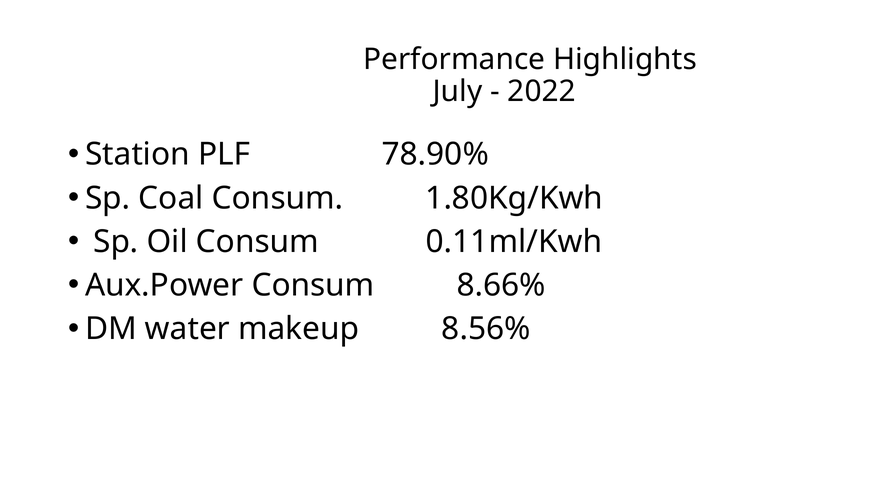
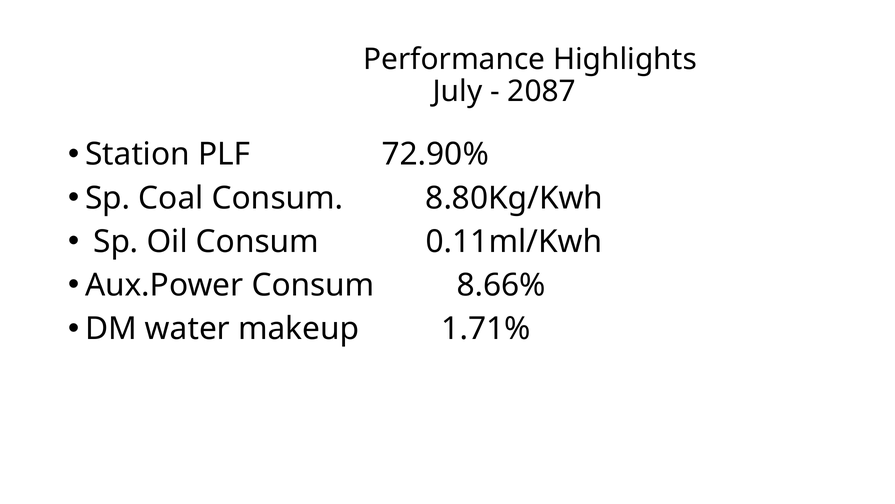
2022: 2022 -> 2087
78.90%: 78.90% -> 72.90%
1.80Kg/Kwh: 1.80Kg/Kwh -> 8.80Kg/Kwh
8.56%: 8.56% -> 1.71%
